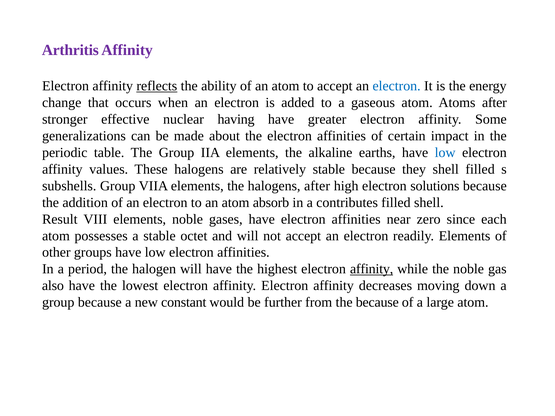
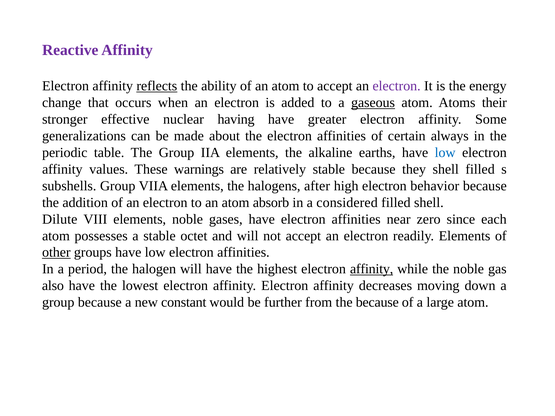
Arthritis: Arthritis -> Reactive
electron at (397, 86) colour: blue -> purple
gaseous underline: none -> present
Atoms after: after -> their
impact: impact -> always
These halogens: halogens -> warnings
solutions: solutions -> behavior
contributes: contributes -> considered
Result: Result -> Dilute
other underline: none -> present
